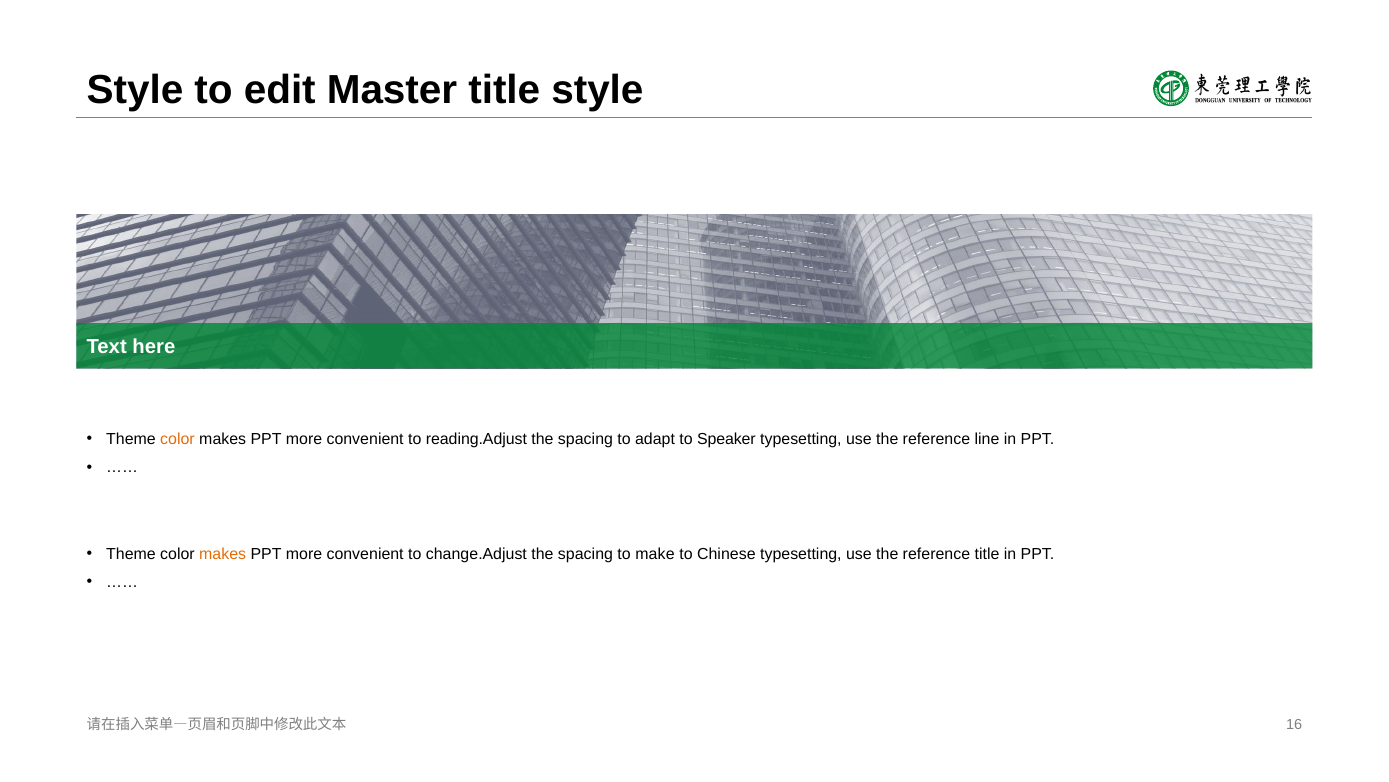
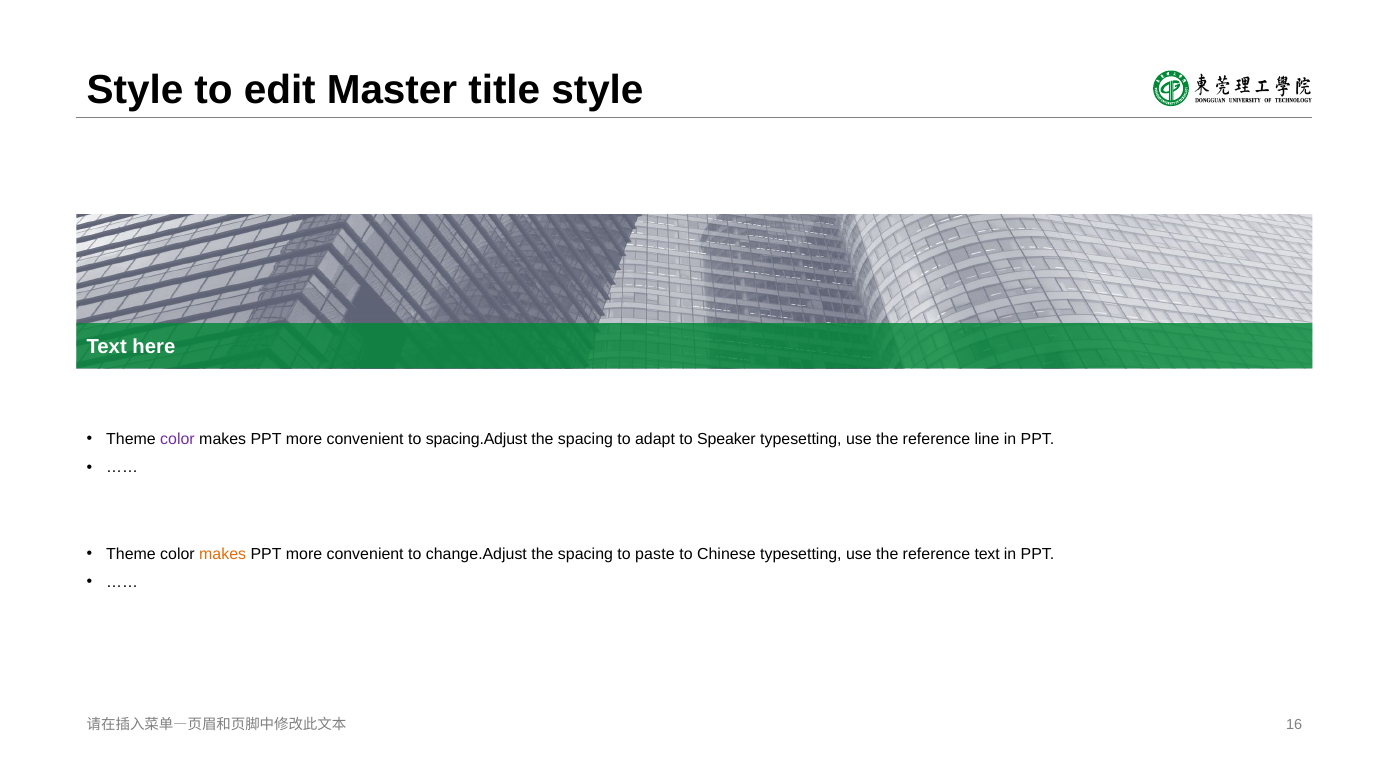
color at (177, 439) colour: orange -> purple
reading.Adjust: reading.Adjust -> spacing.Adjust
make: make -> paste
reference title: title -> text
